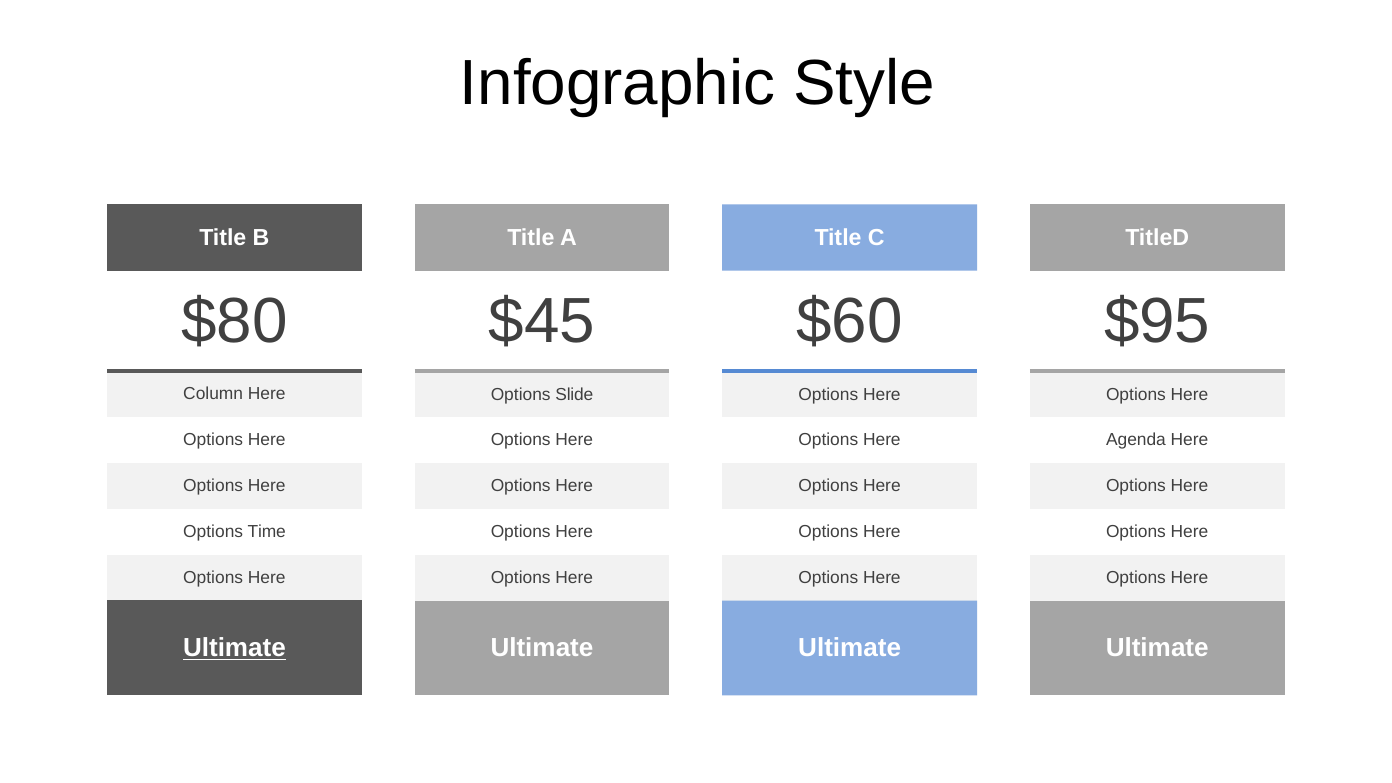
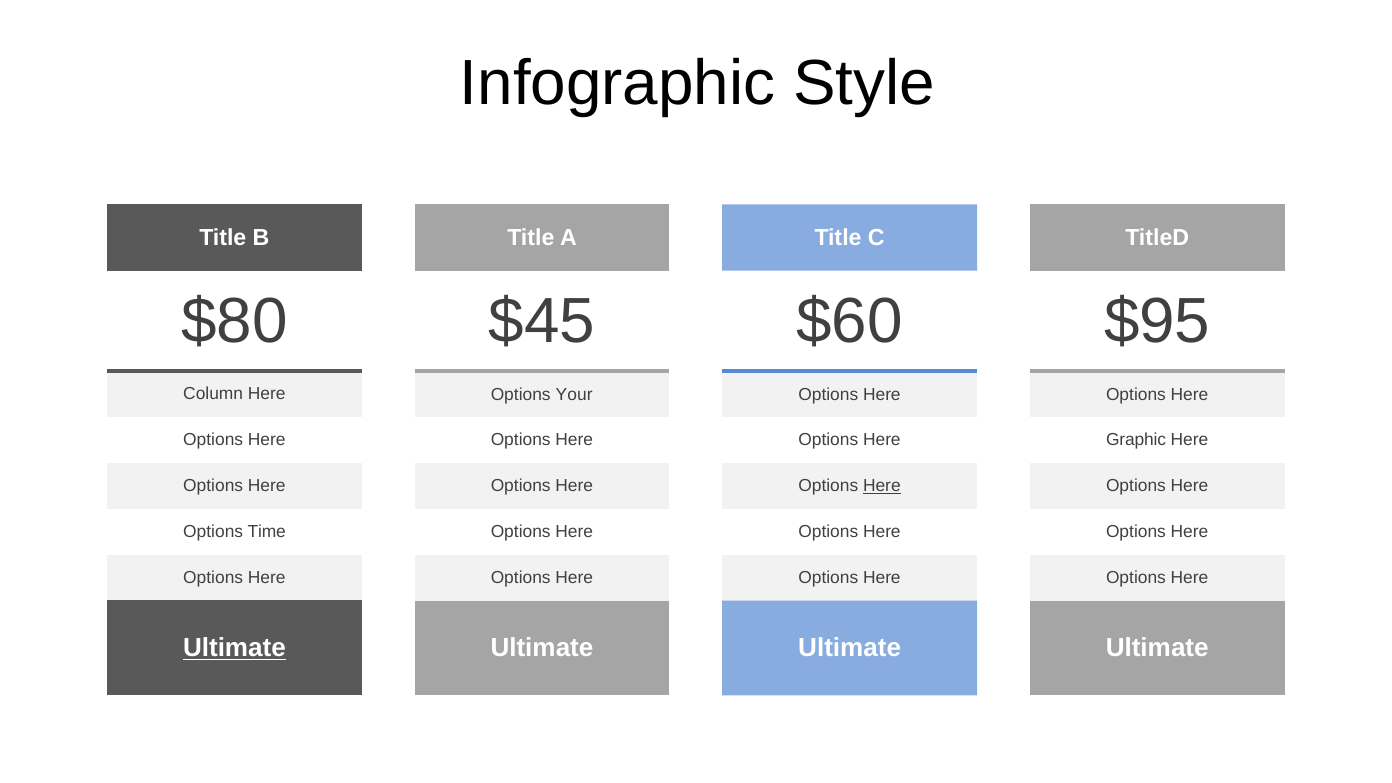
Slide: Slide -> Your
Agenda: Agenda -> Graphic
Here at (882, 486) underline: none -> present
